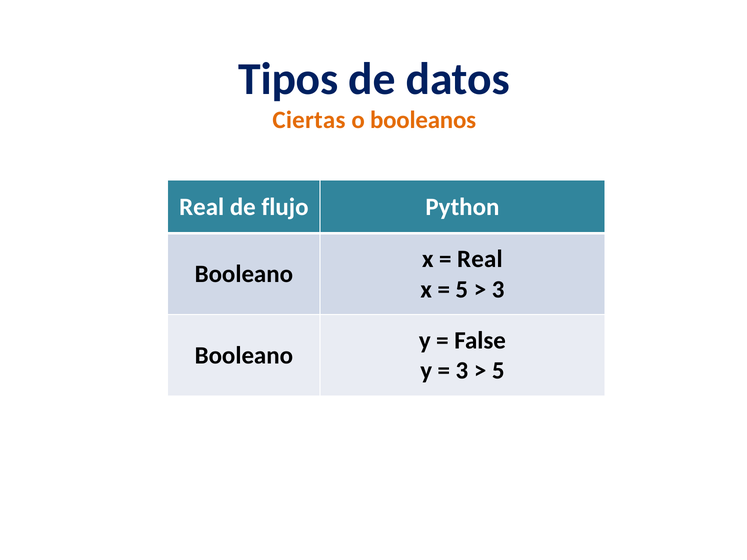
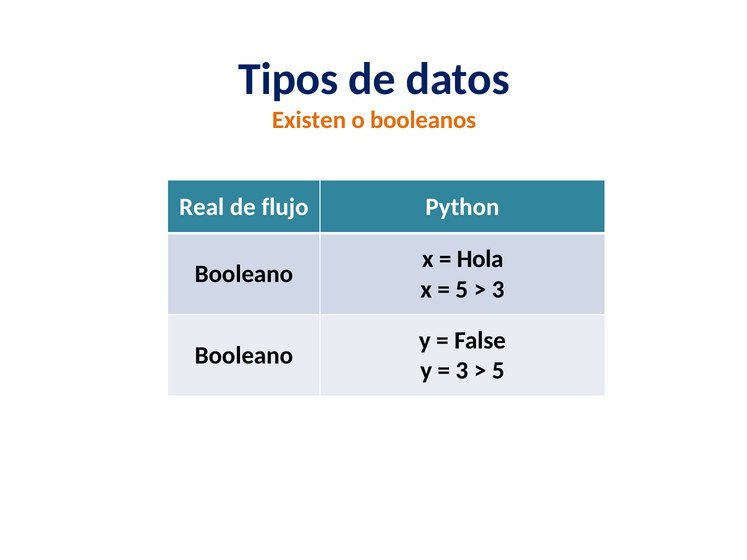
Ciertas: Ciertas -> Existen
Real at (480, 259): Real -> Hola
